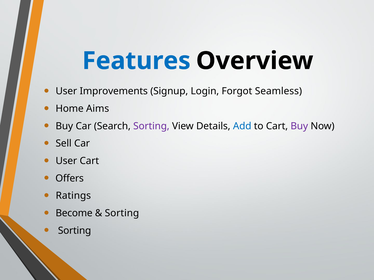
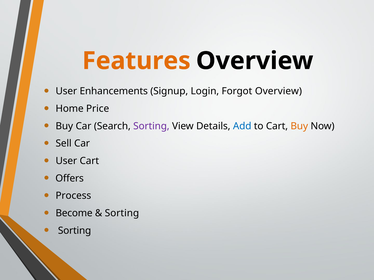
Features colour: blue -> orange
Improvements: Improvements -> Enhancements
Forgot Seamless: Seamless -> Overview
Aims: Aims -> Price
Buy at (299, 126) colour: purple -> orange
Ratings: Ratings -> Process
